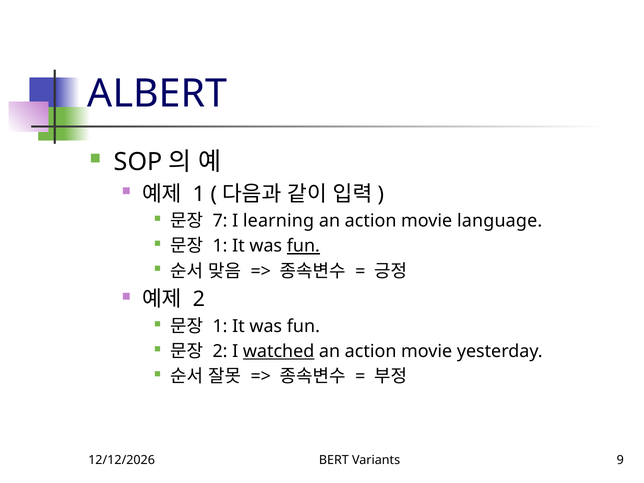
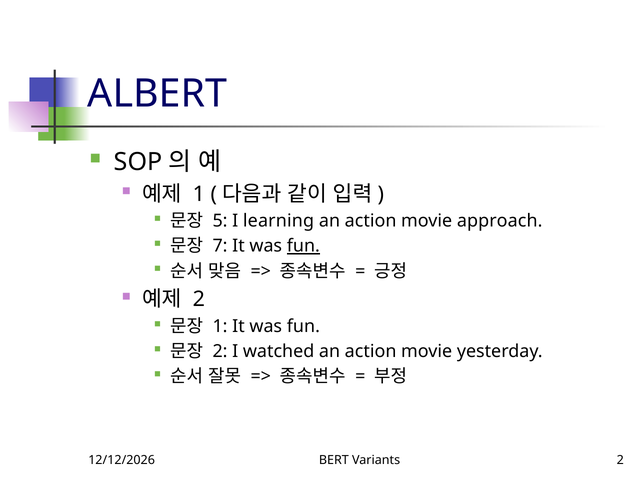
7: 7 -> 5
language: language -> approach
1 at (220, 246): 1 -> 7
watched underline: present -> none
Variants 9: 9 -> 2
